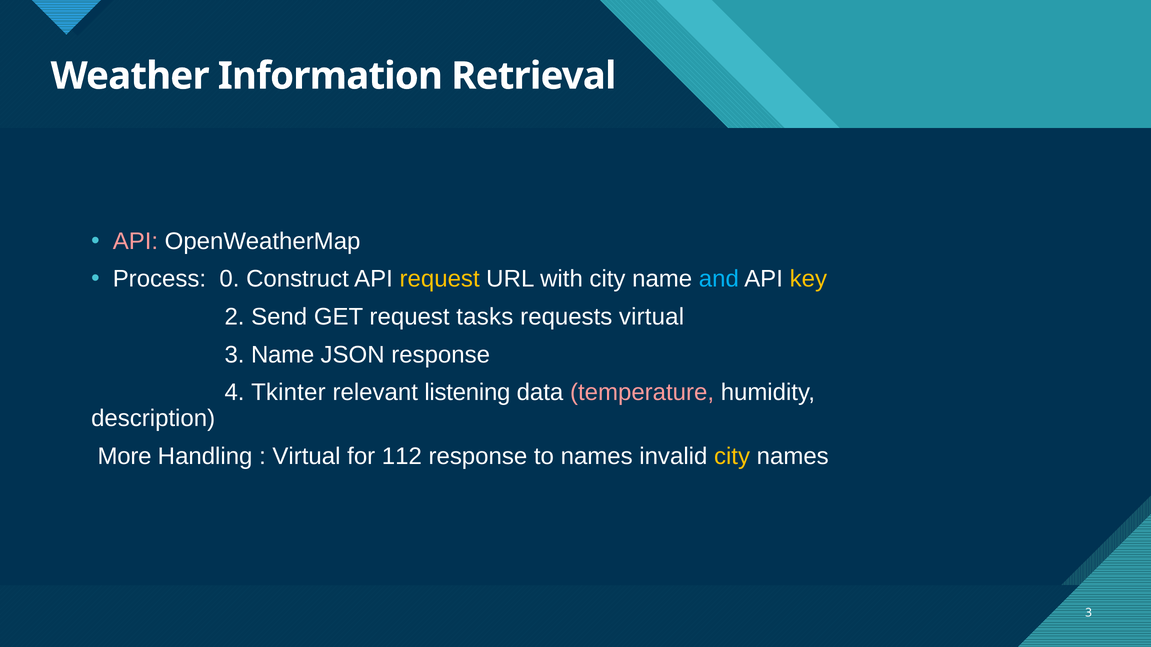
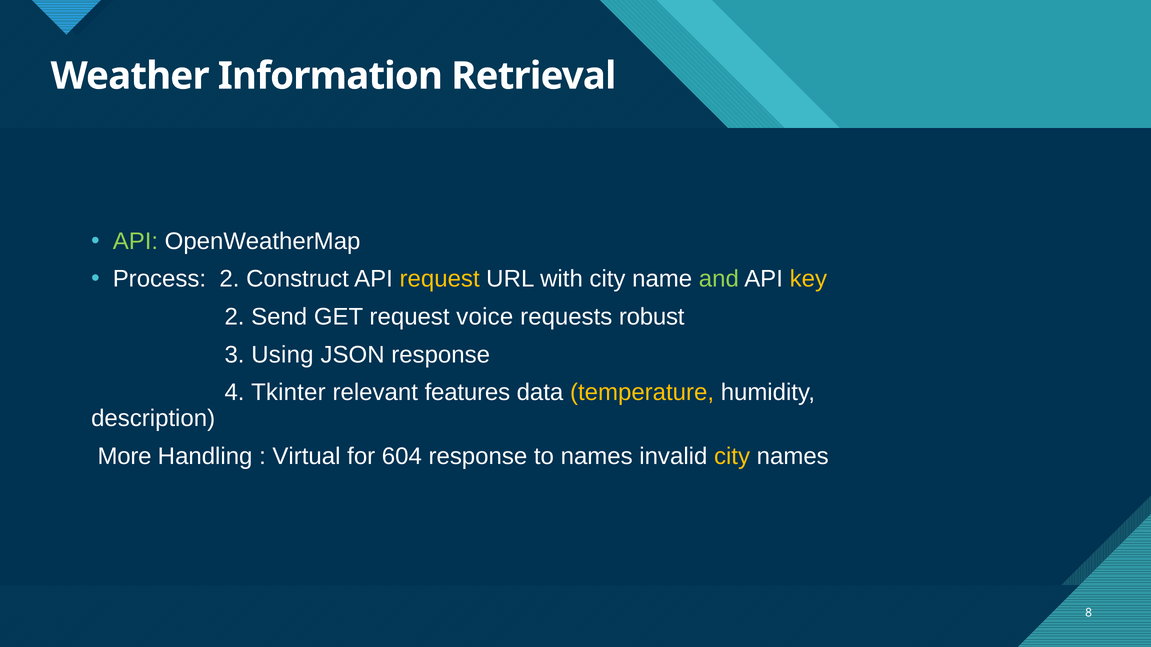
API at (135, 241) colour: pink -> light green
Process 0: 0 -> 2
and colour: light blue -> light green
tasks: tasks -> voice
requests virtual: virtual -> robust
3 Name: Name -> Using
listening: listening -> features
temperature colour: pink -> yellow
112: 112 -> 604
3 at (1089, 613): 3 -> 8
